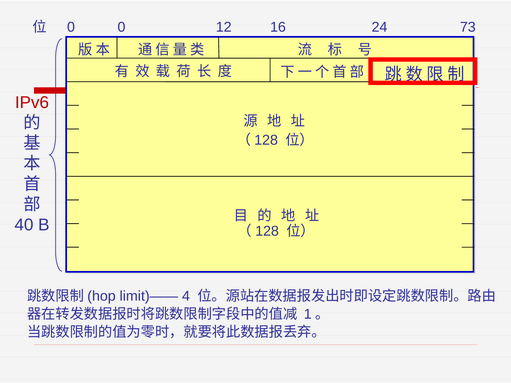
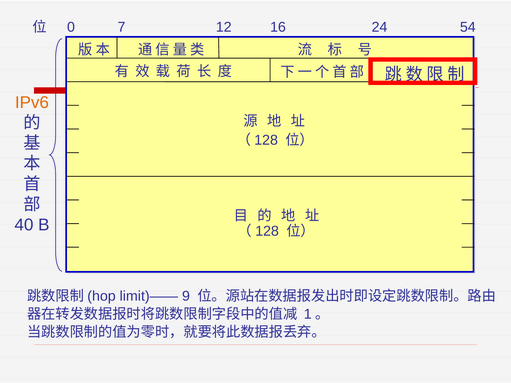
0 0: 0 -> 7
73: 73 -> 54
IPv6 colour: red -> orange
4: 4 -> 9
